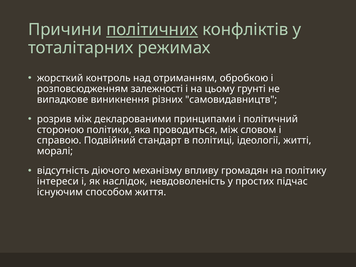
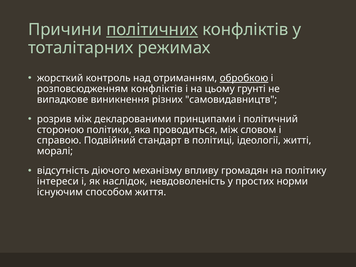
обробкою underline: none -> present
розповсюдженням залежності: залежності -> конфліктів
підчас: підчас -> норми
